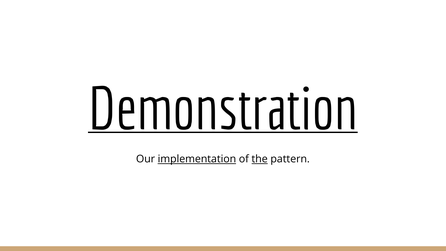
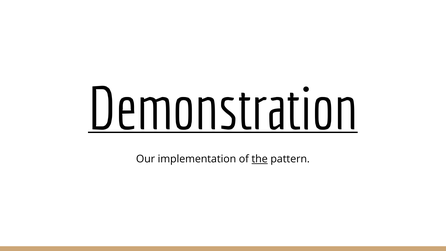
implementation underline: present -> none
